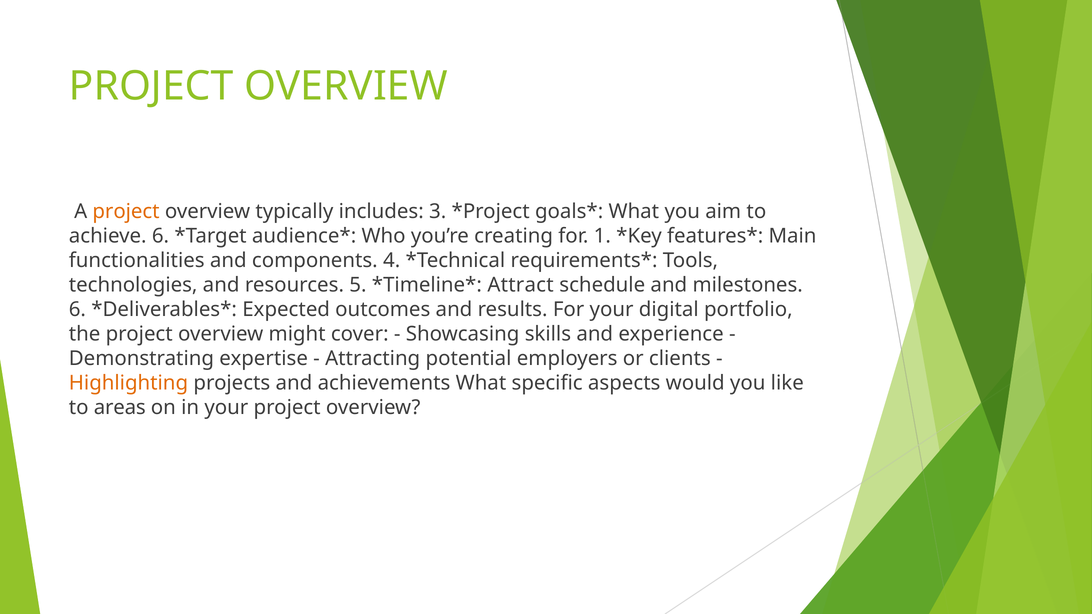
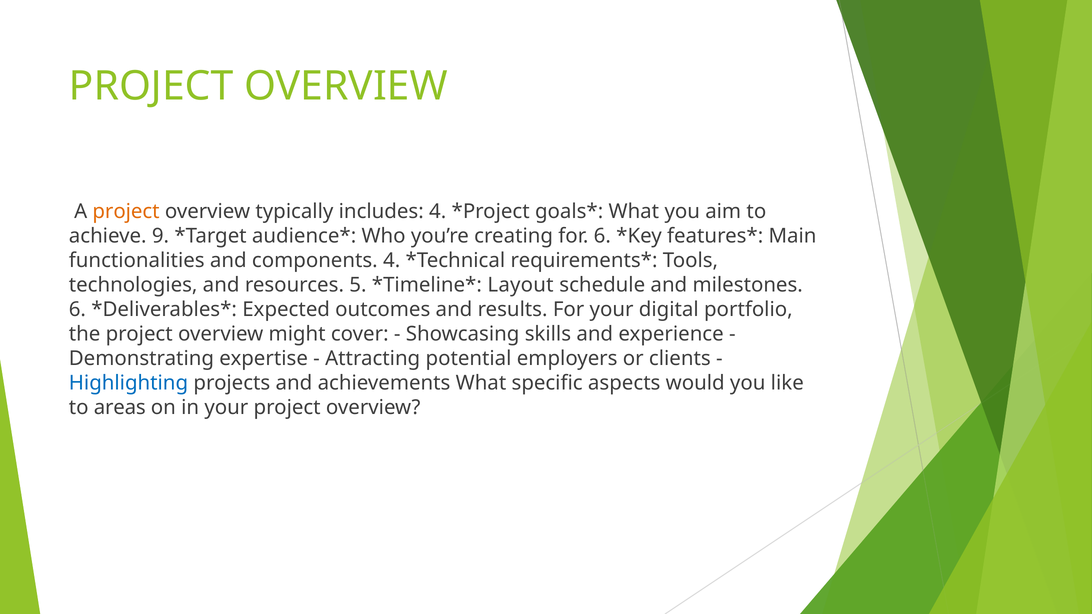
includes 3: 3 -> 4
achieve 6: 6 -> 9
for 1: 1 -> 6
Attract: Attract -> Layout
Highlighting colour: orange -> blue
